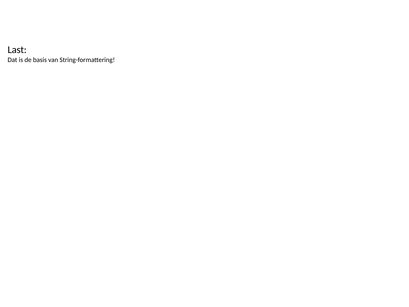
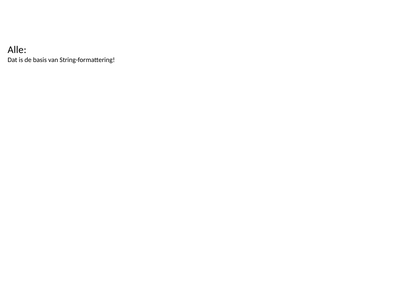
Last: Last -> Alle
